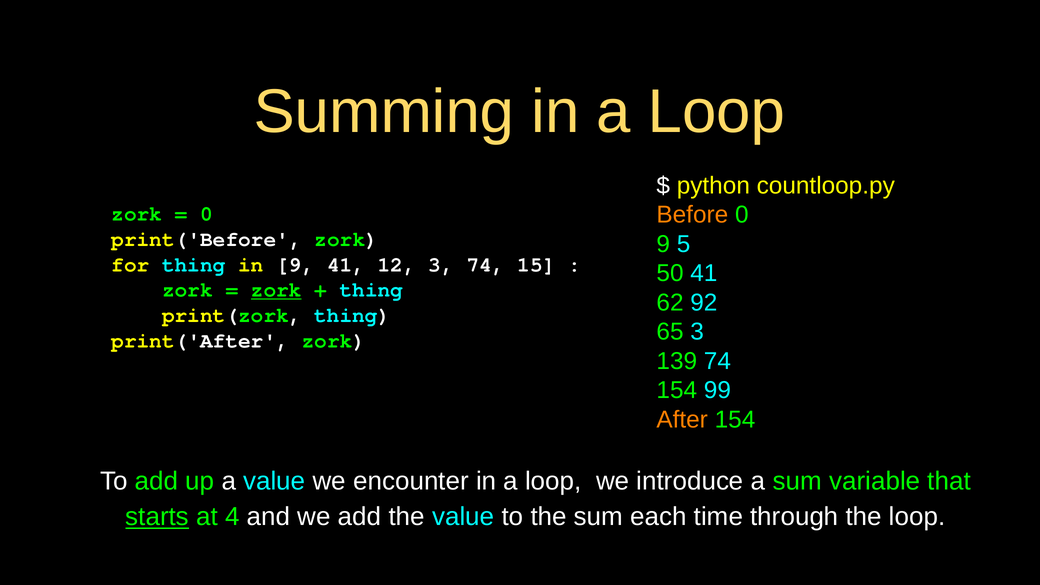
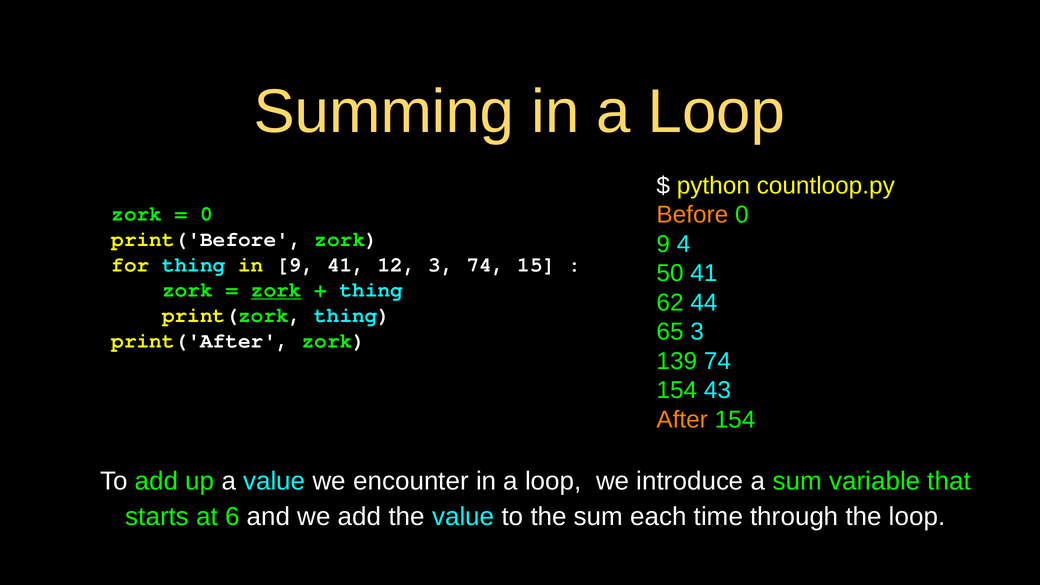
5: 5 -> 4
92: 92 -> 44
99: 99 -> 43
starts underline: present -> none
4: 4 -> 6
